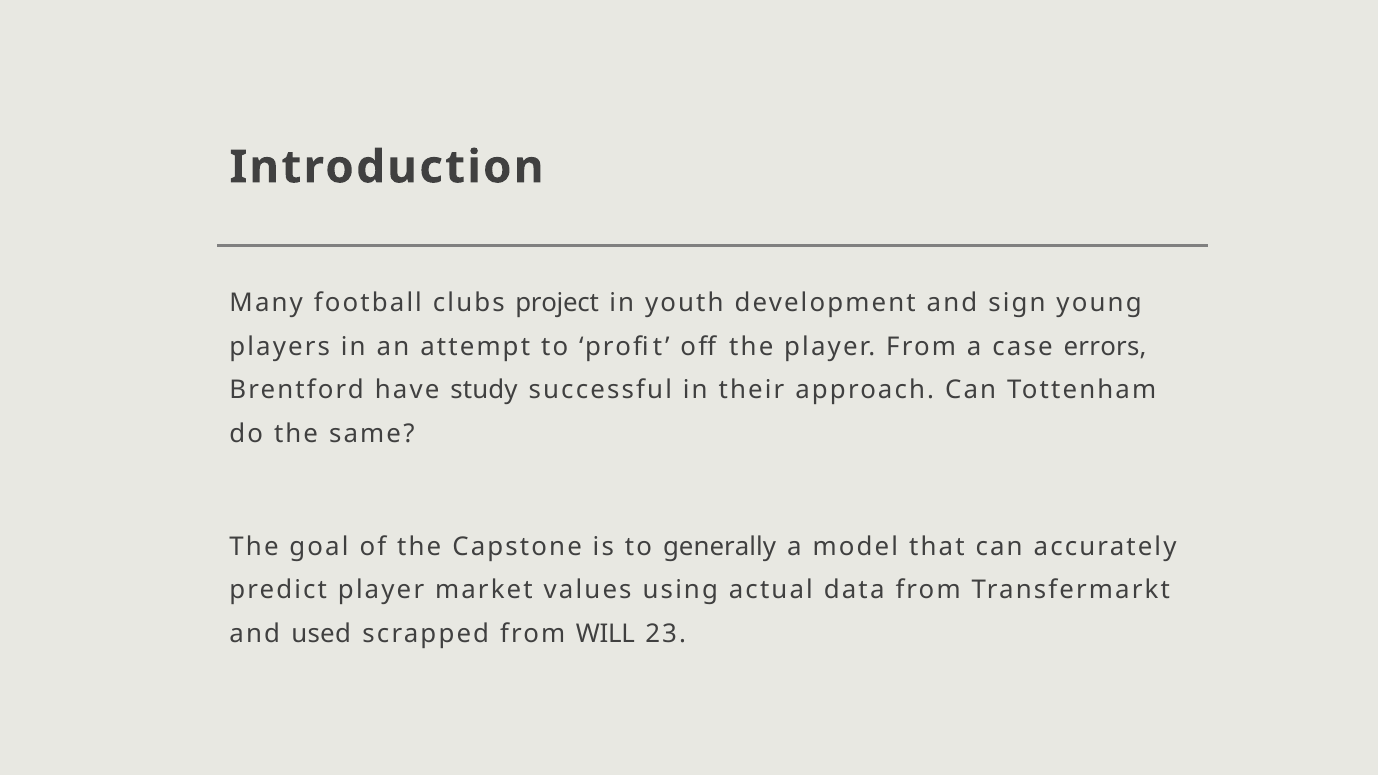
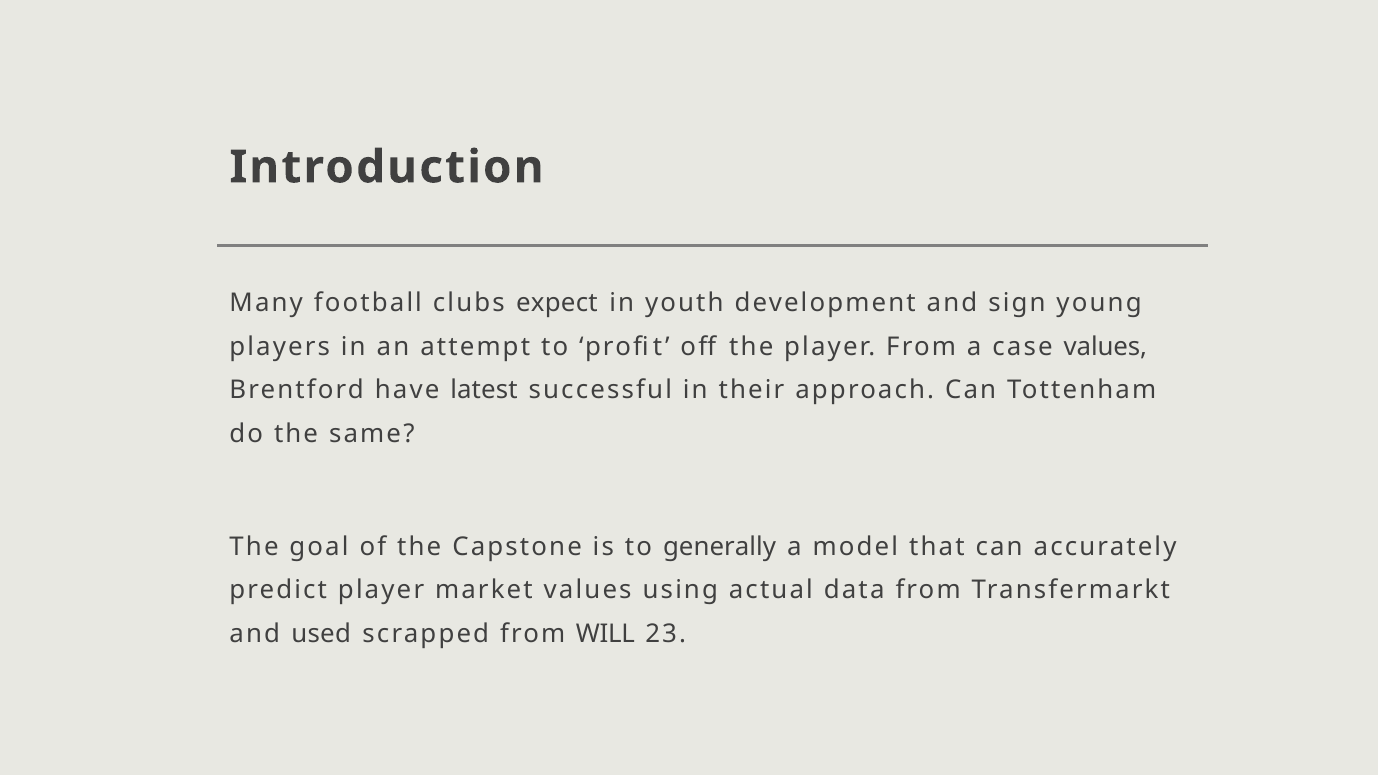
project: project -> expect
case errors: errors -> values
study: study -> latest
